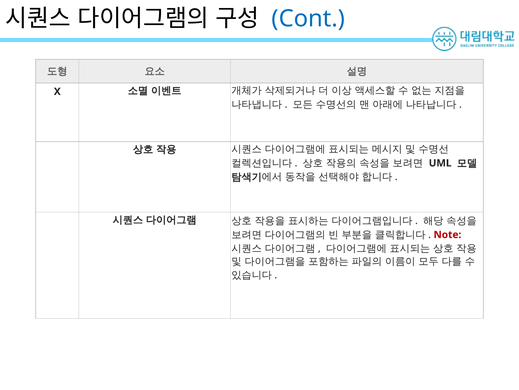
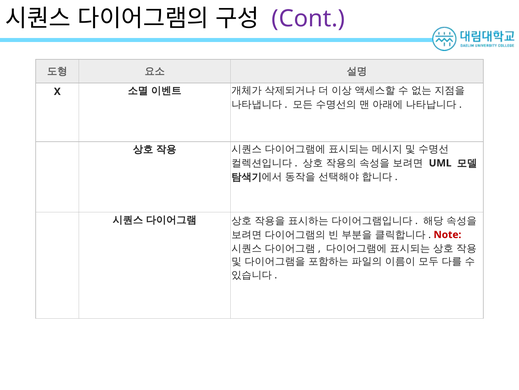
Cont colour: blue -> purple
